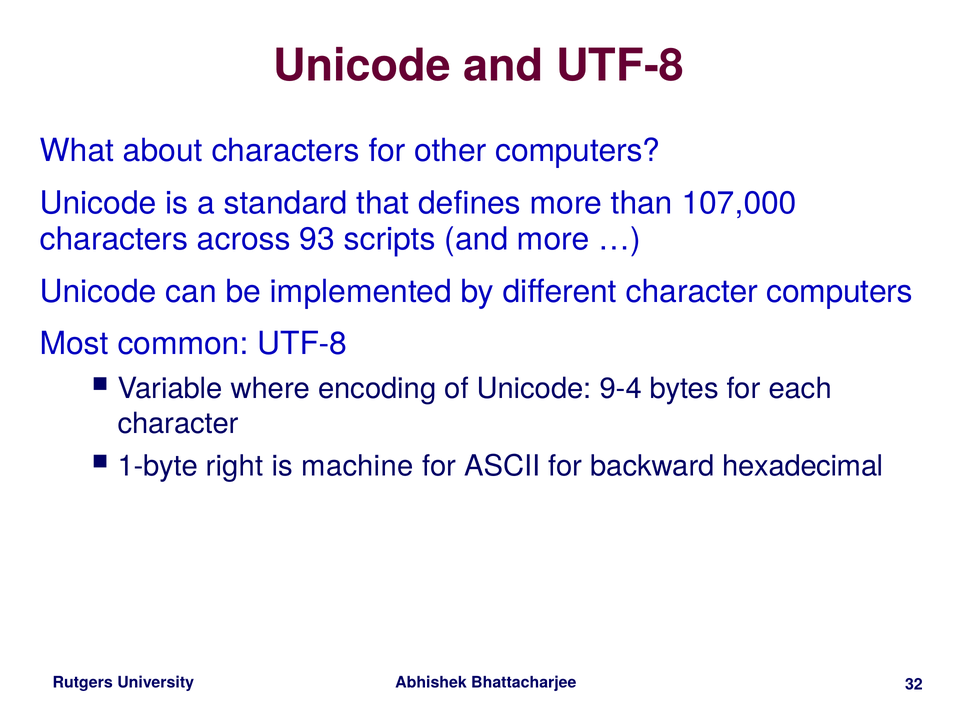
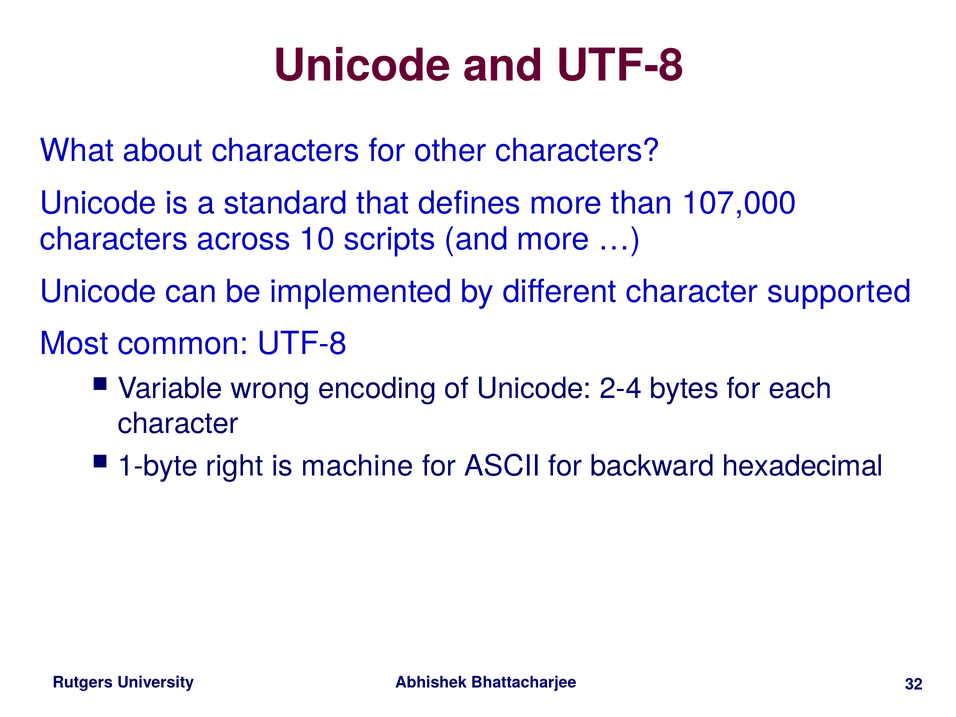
other computers: computers -> characters
93: 93 -> 10
character computers: computers -> supported
where: where -> wrong
9-4: 9-4 -> 2-4
